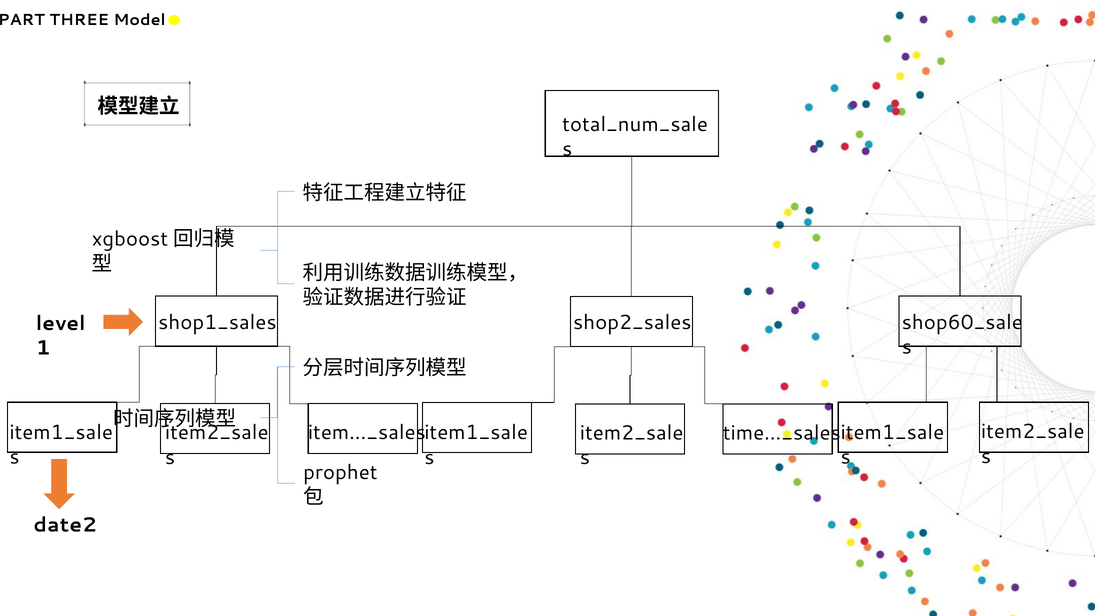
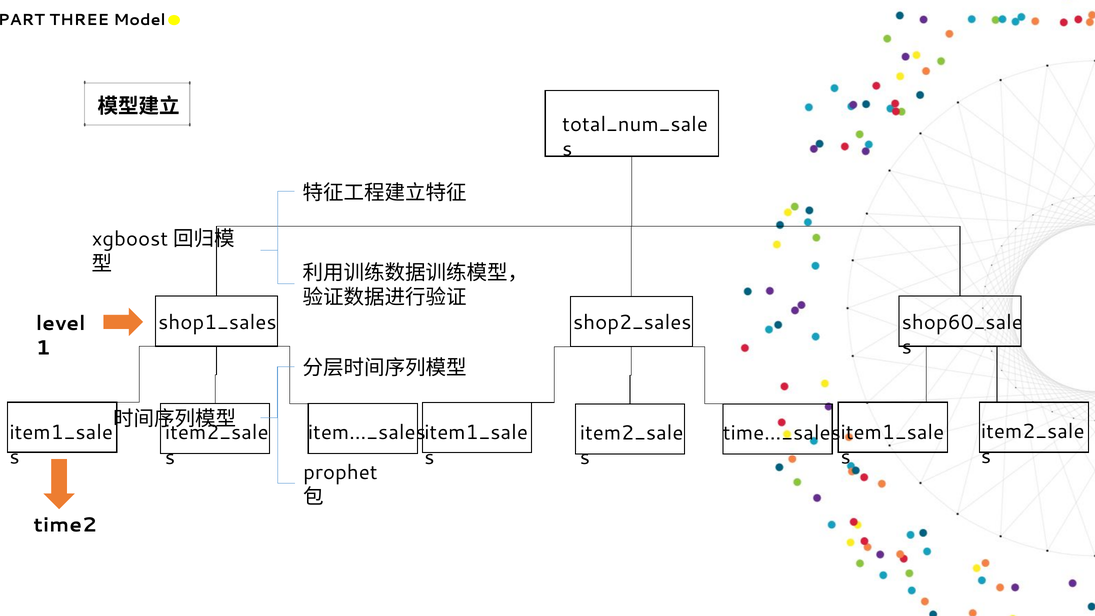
date2: date2 -> time2
